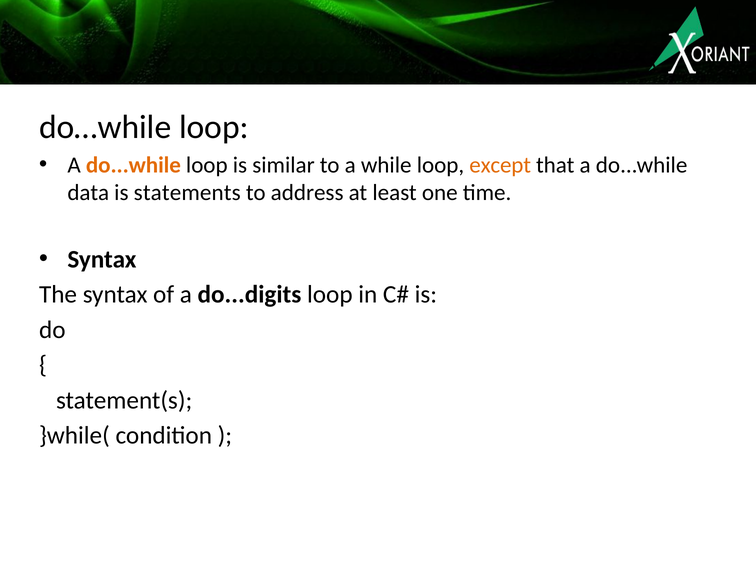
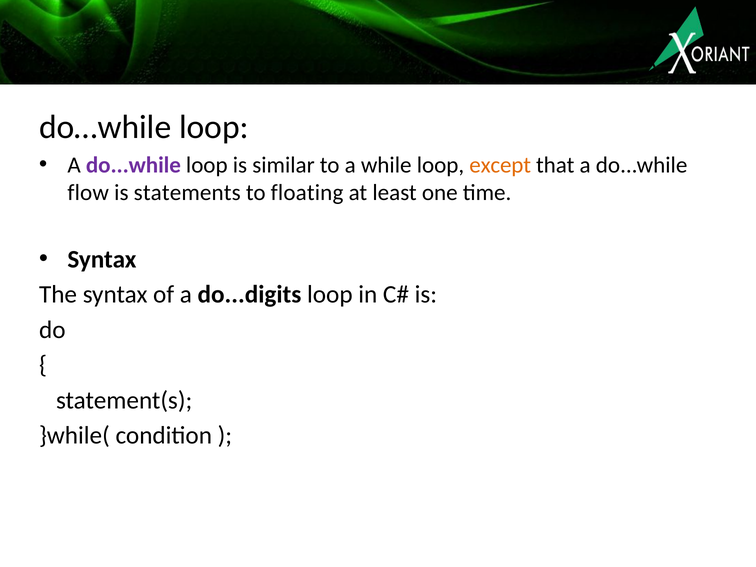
do...while at (133, 165) colour: orange -> purple
data: data -> flow
address: address -> floating
